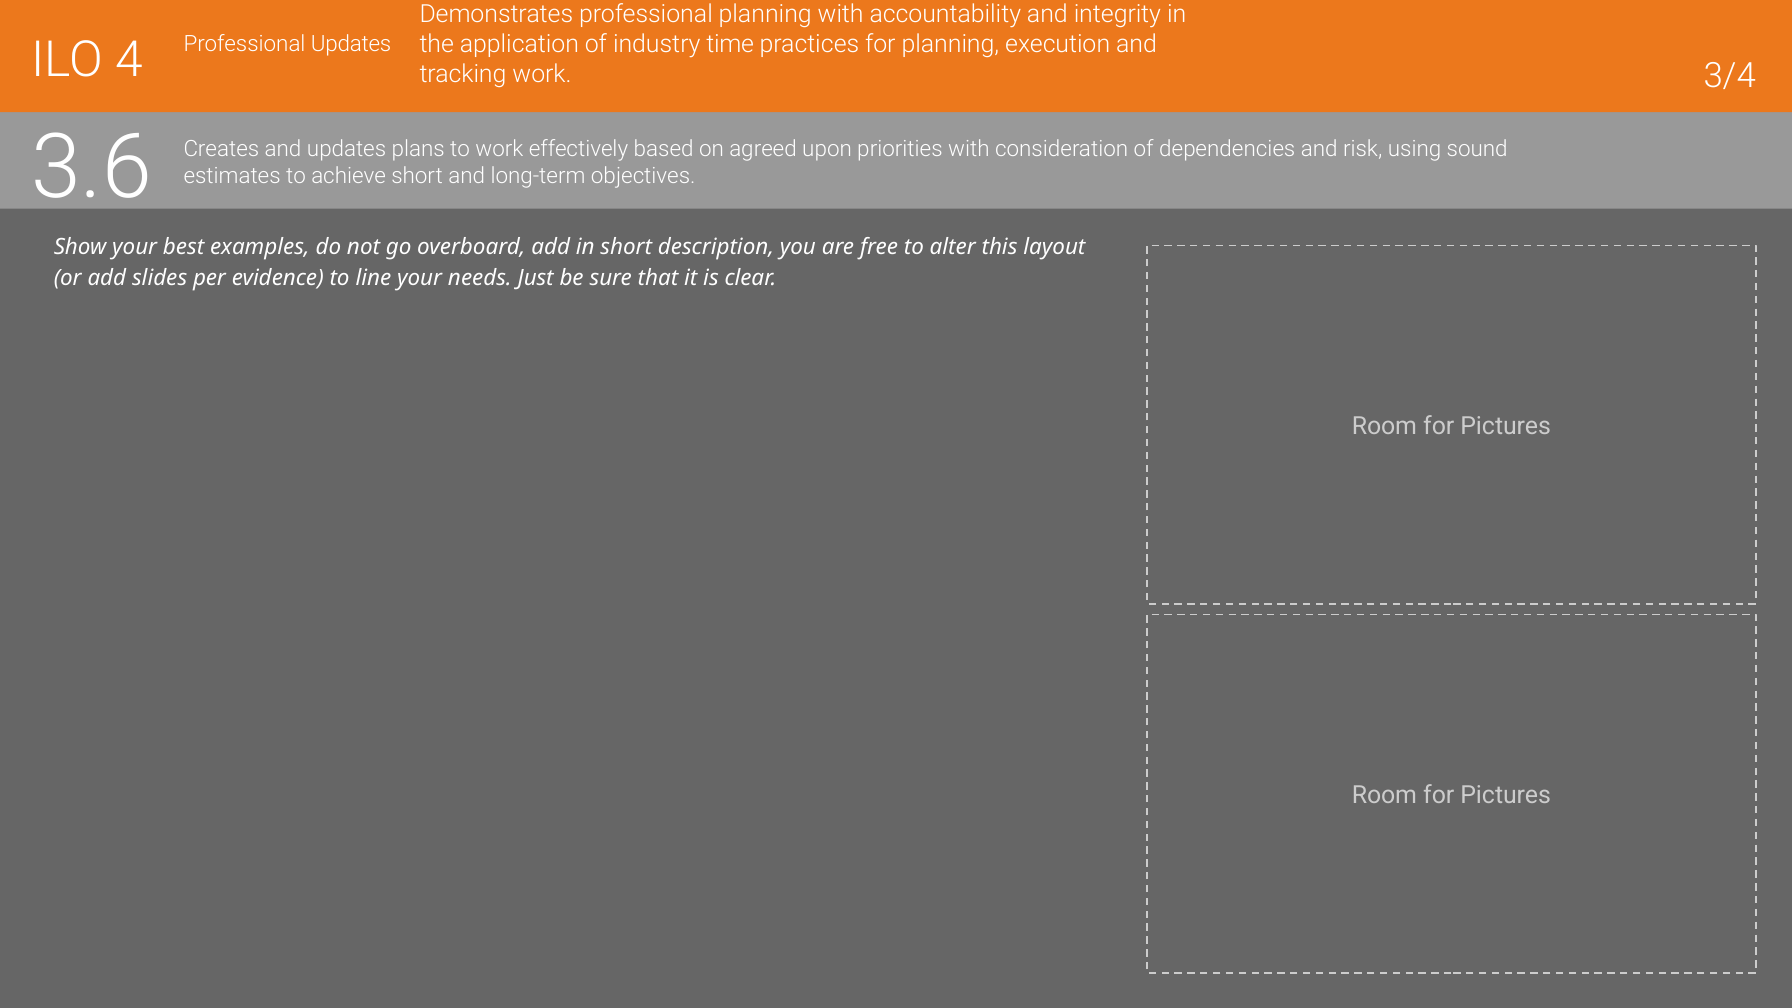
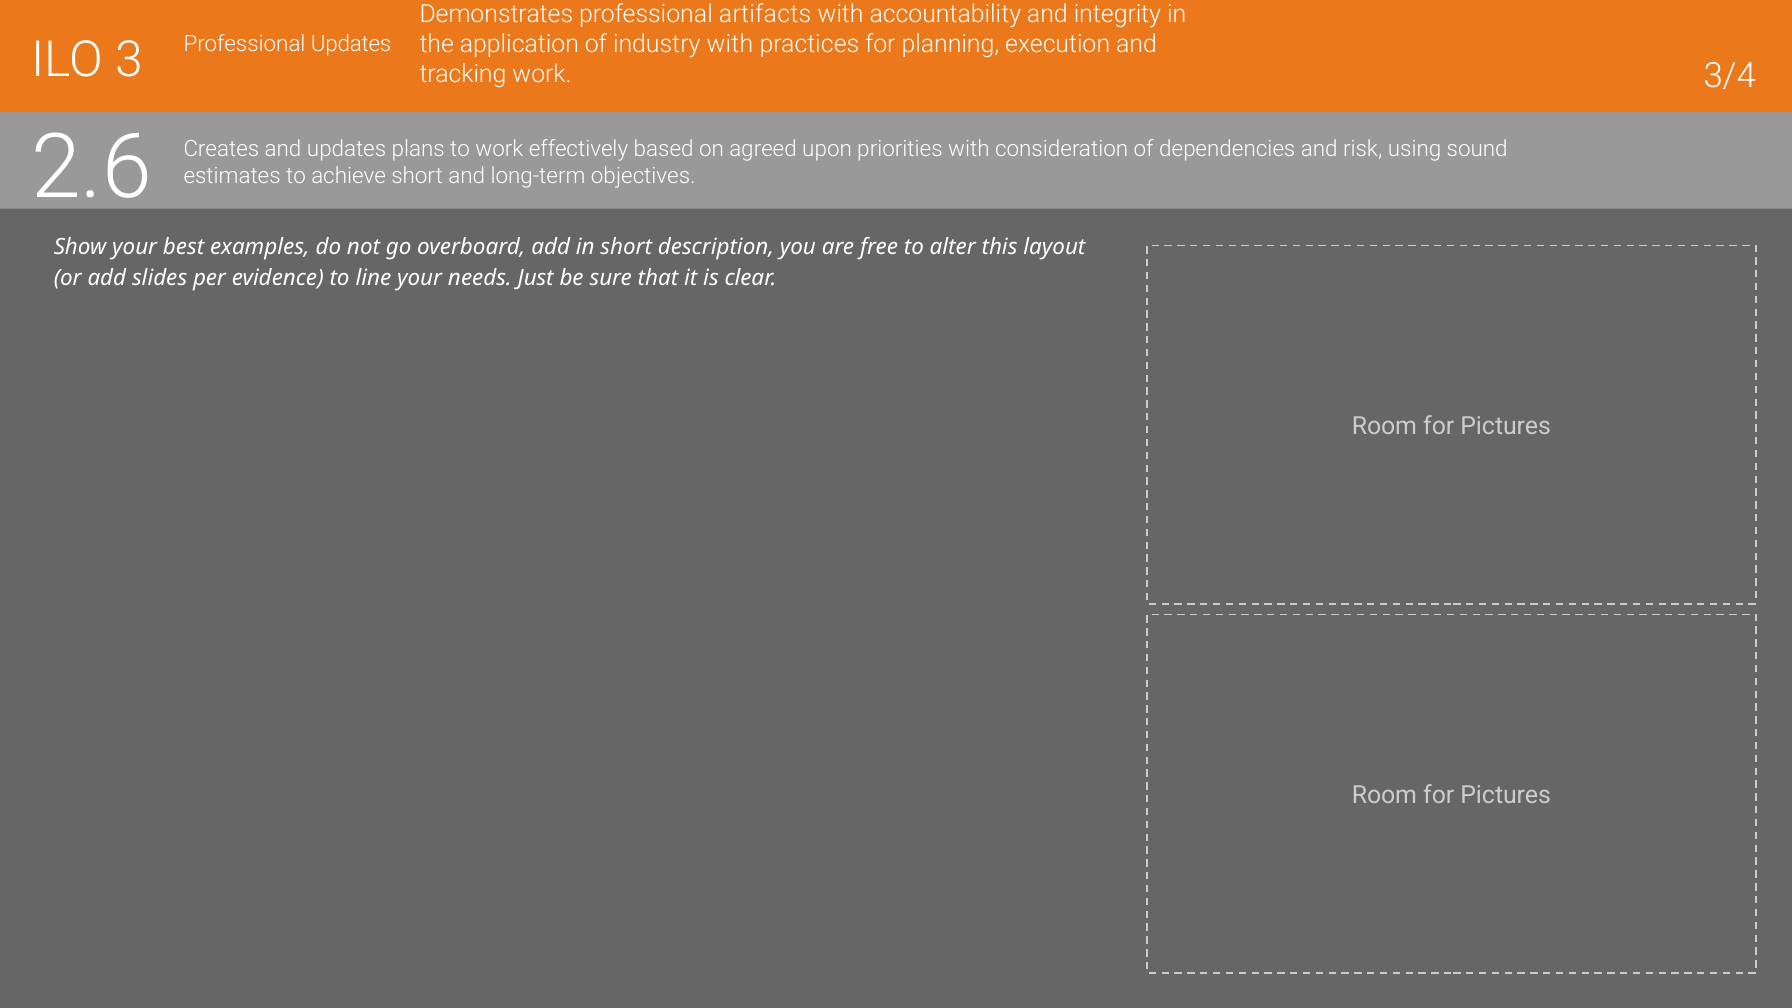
professional planning: planning -> artifacts
industry time: time -> with
4: 4 -> 3
3.6: 3.6 -> 2.6
